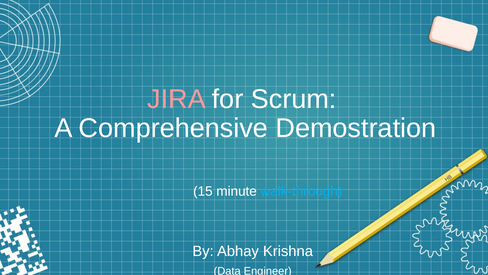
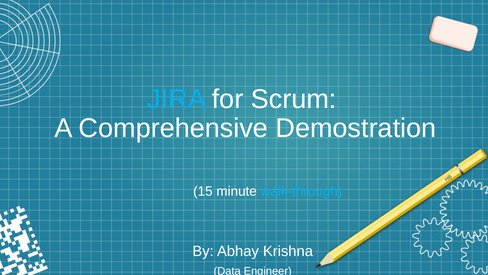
JIRA colour: pink -> light blue
